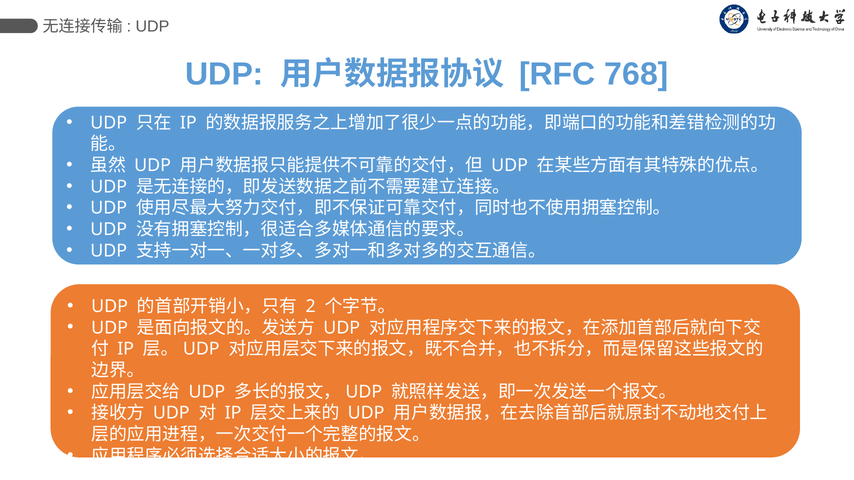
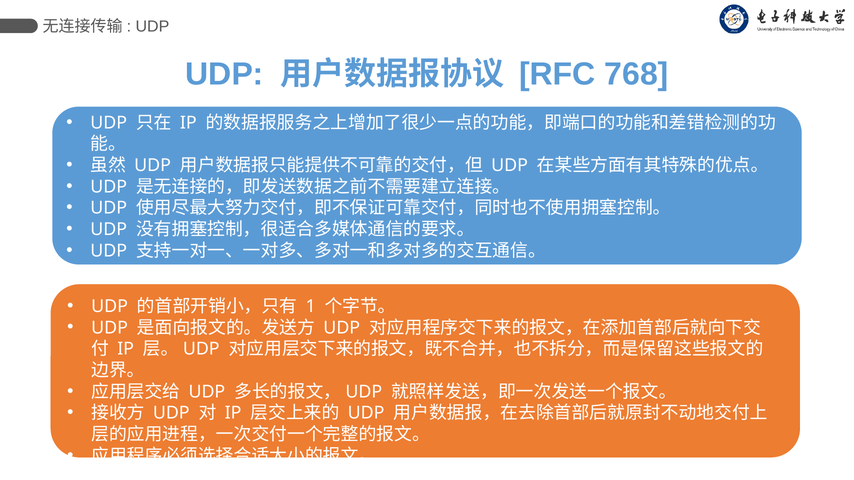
2: 2 -> 1
